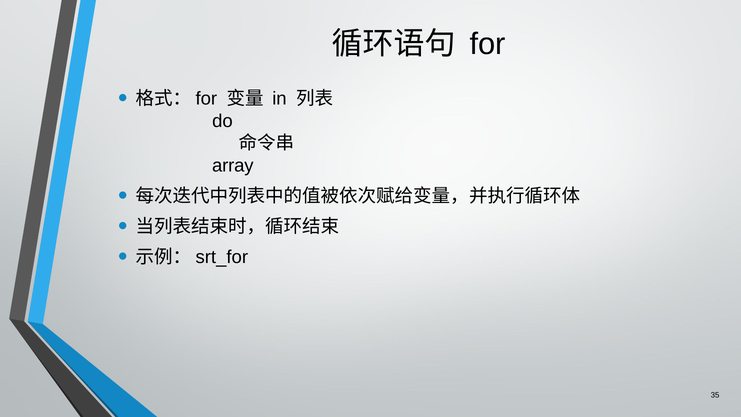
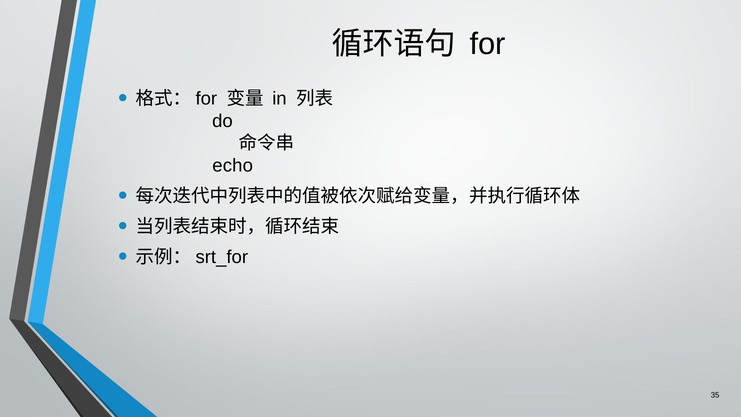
array: array -> echo
